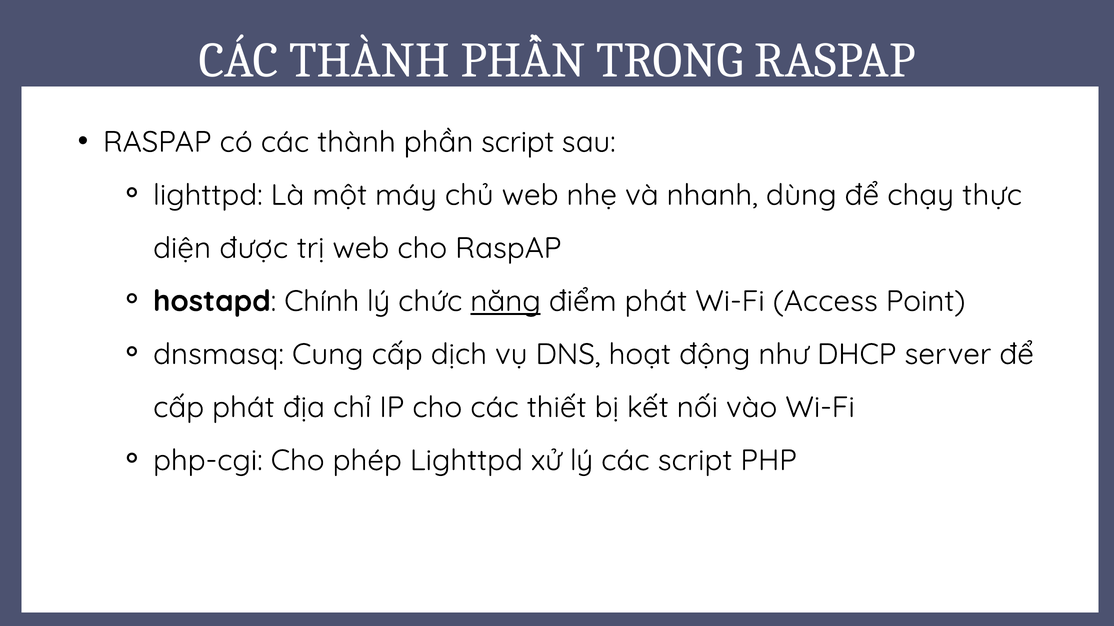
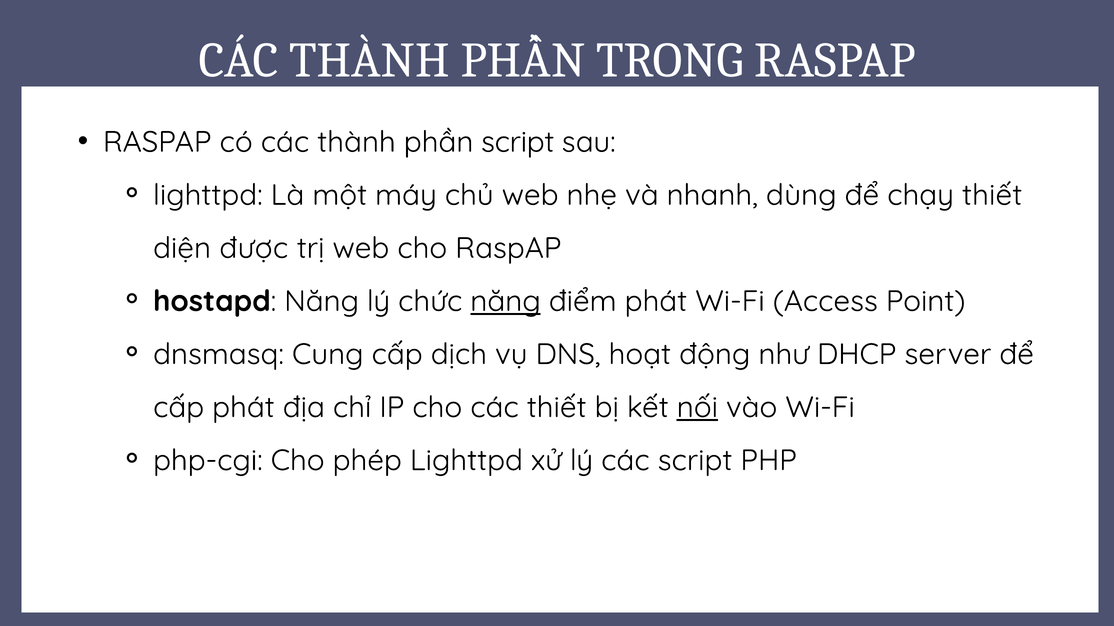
chạy thực: thực -> thiết
hostapd Chính: Chính -> Năng
nối underline: none -> present
